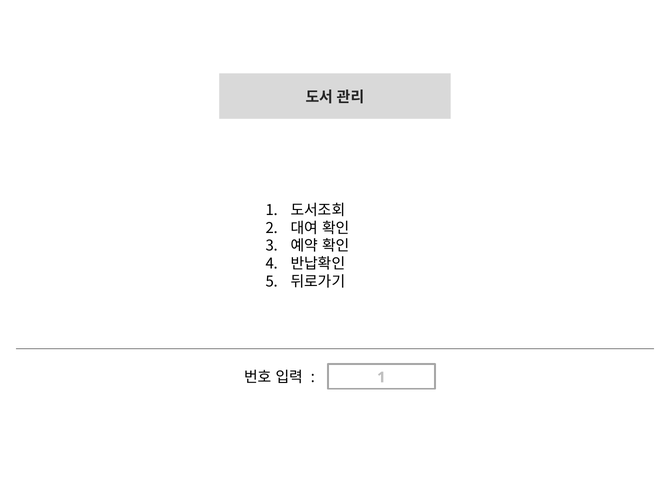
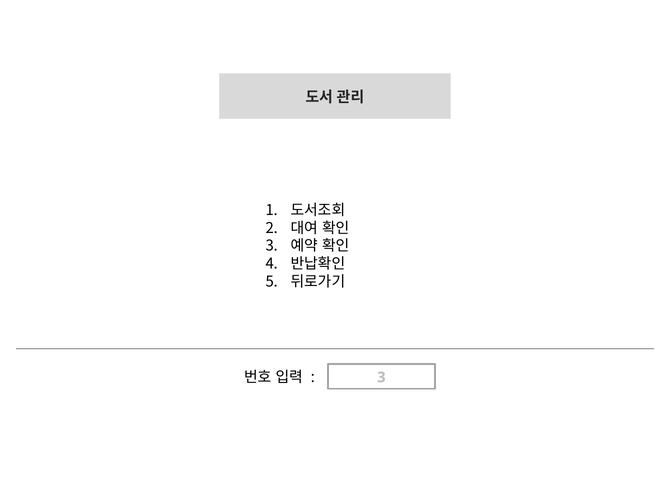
1 at (381, 377): 1 -> 3
